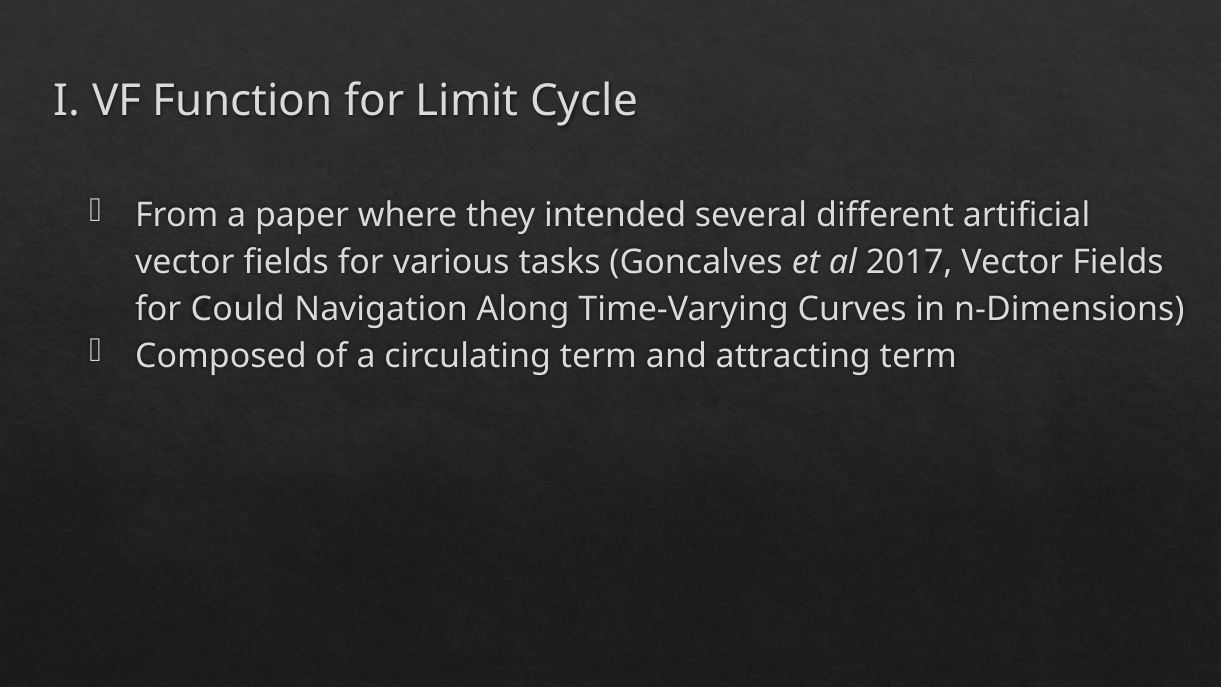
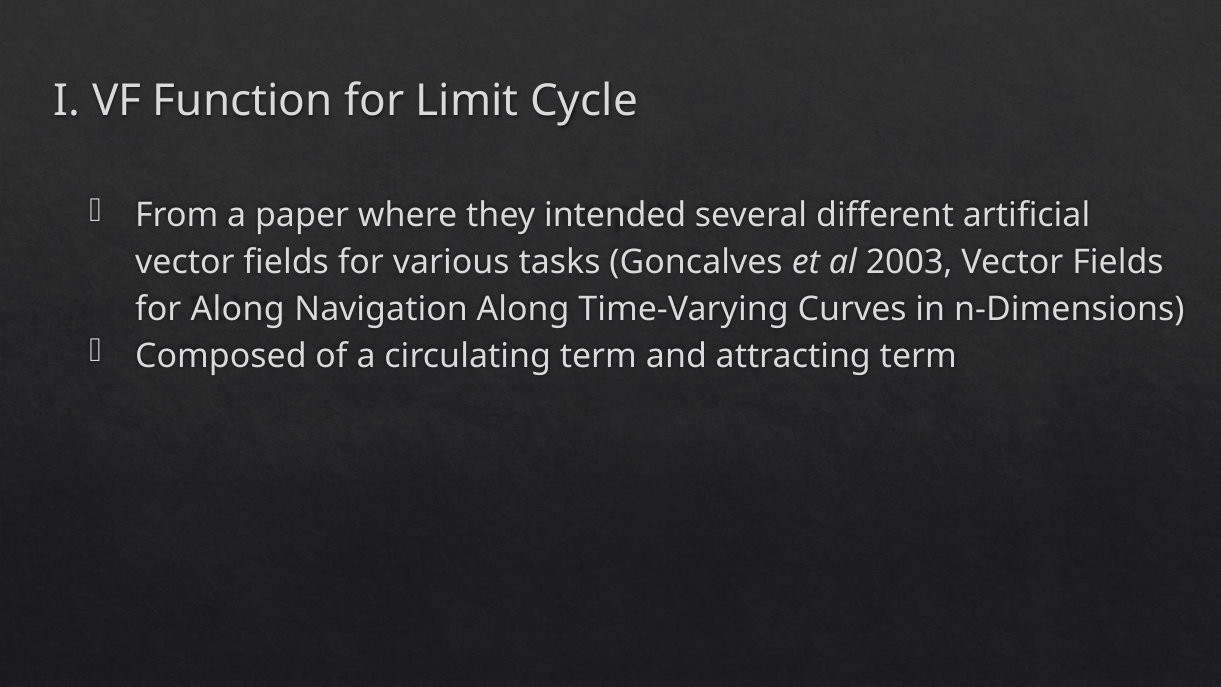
2017: 2017 -> 2003
for Could: Could -> Along
